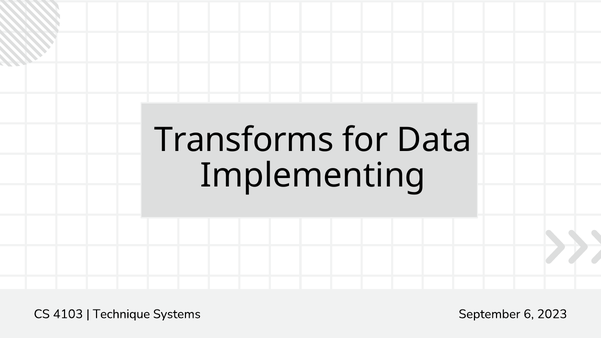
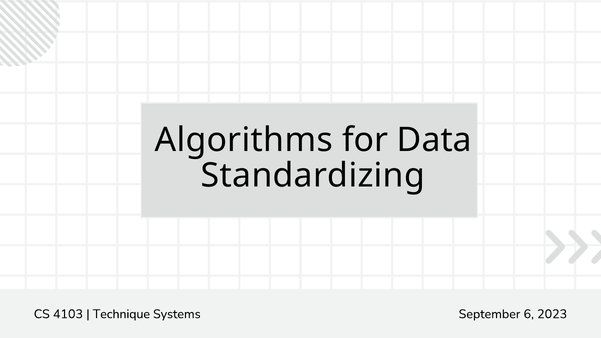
Transforms: Transforms -> Algorithms
Implementing: Implementing -> Standardizing
